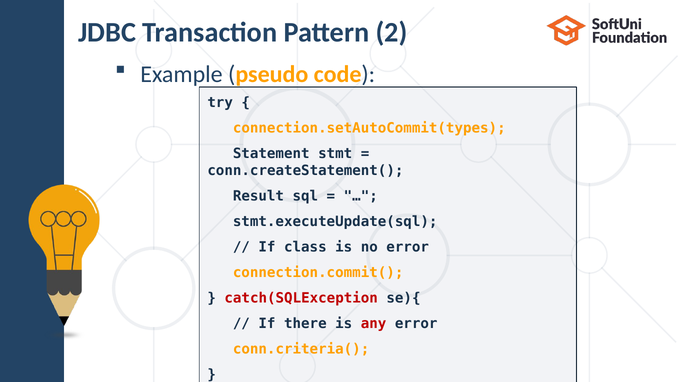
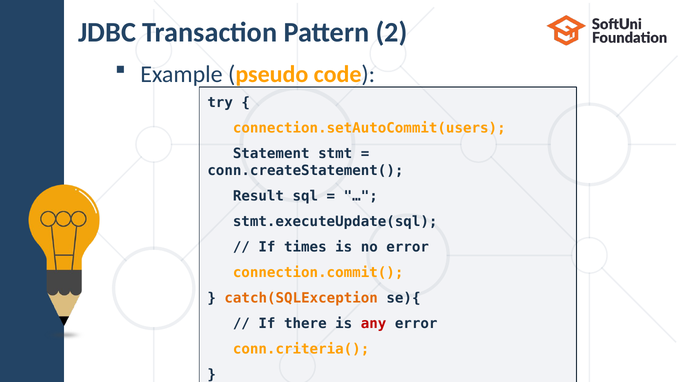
connection.setAutoCommit(types: connection.setAutoCommit(types -> connection.setAutoCommit(users
class: class -> times
catch(SQLException colour: red -> orange
